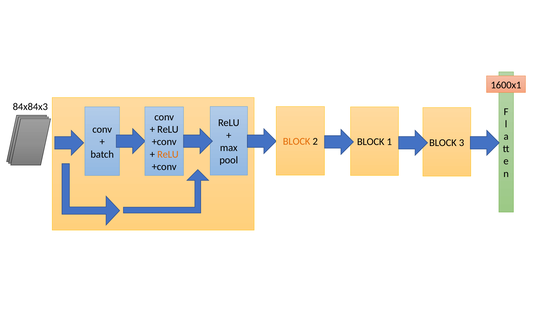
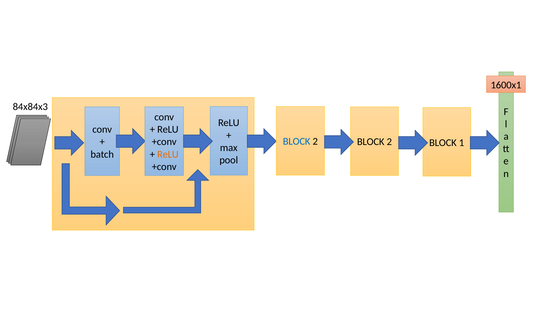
BLOCK at (297, 141) colour: orange -> blue
2 BLOCK 1: 1 -> 2
3: 3 -> 1
